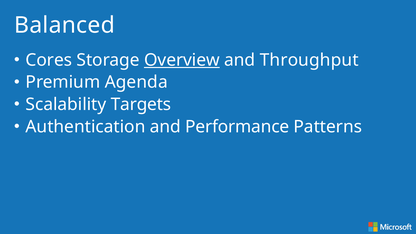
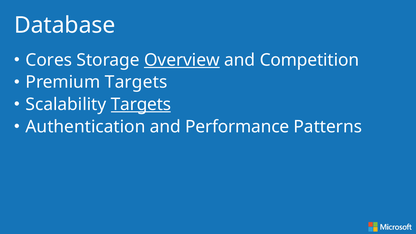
Balanced: Balanced -> Database
Throughput: Throughput -> Competition
Premium Agenda: Agenda -> Targets
Targets at (141, 104) underline: none -> present
